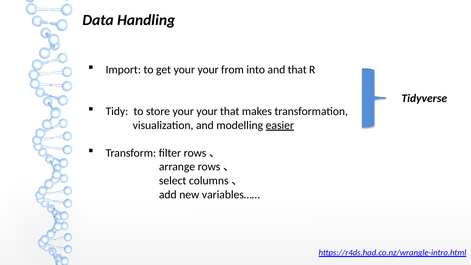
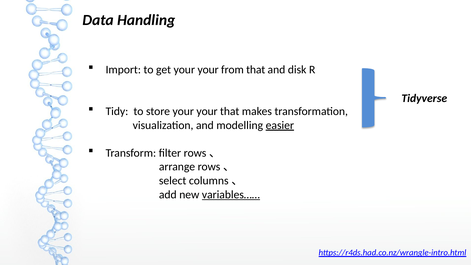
from into: into -> that
and that: that -> disk
variables…… underline: none -> present
